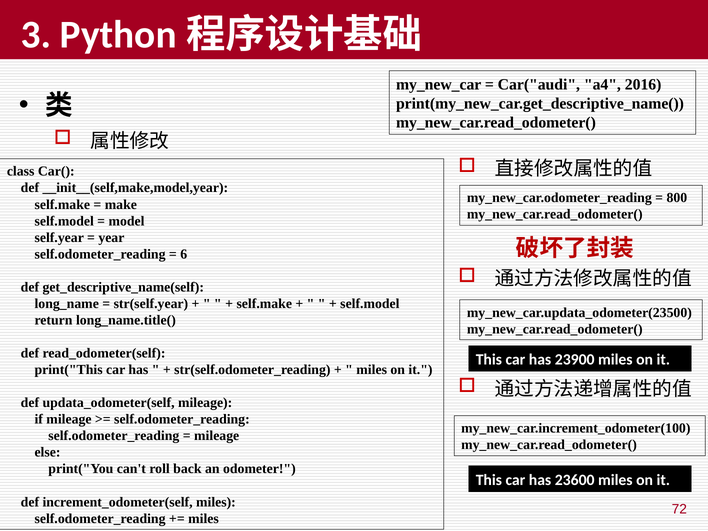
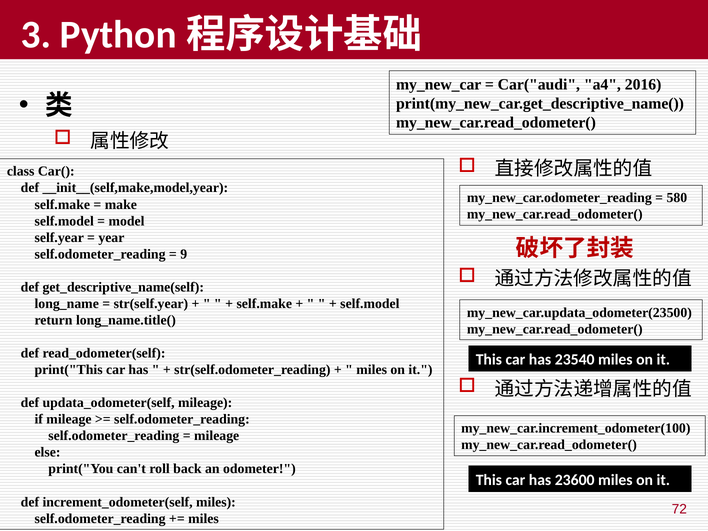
800: 800 -> 580
6: 6 -> 9
23900: 23900 -> 23540
